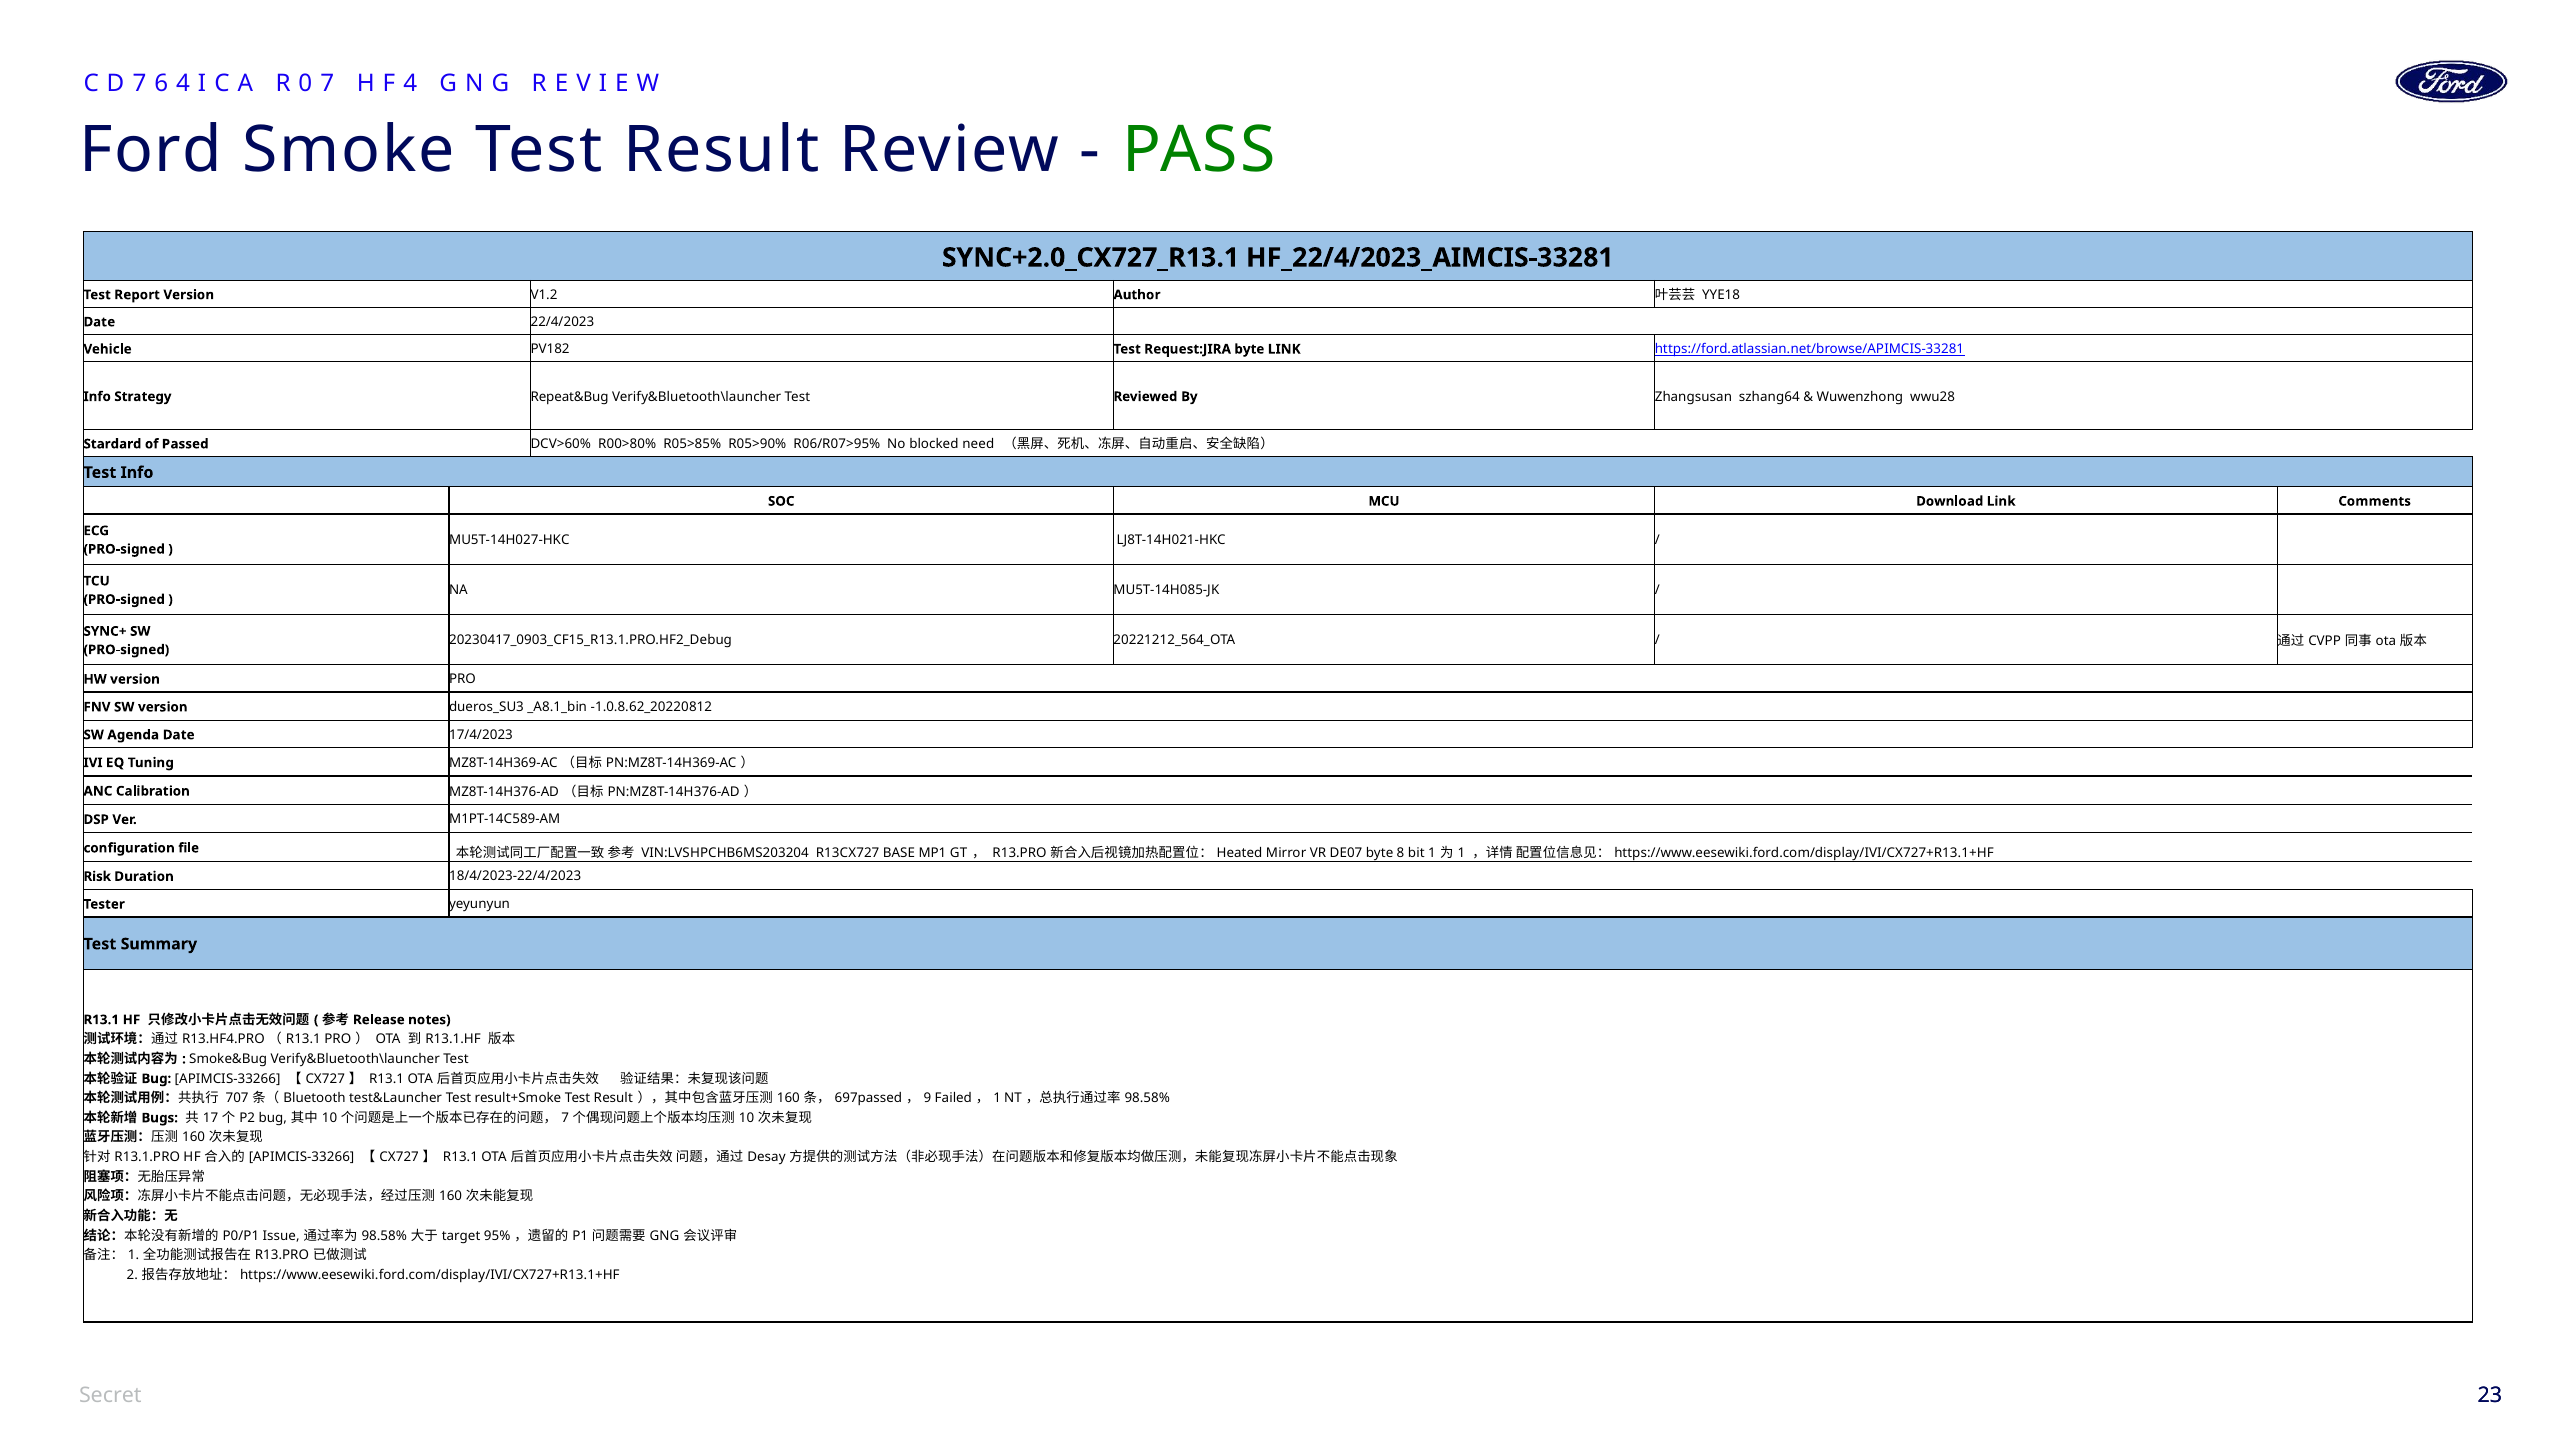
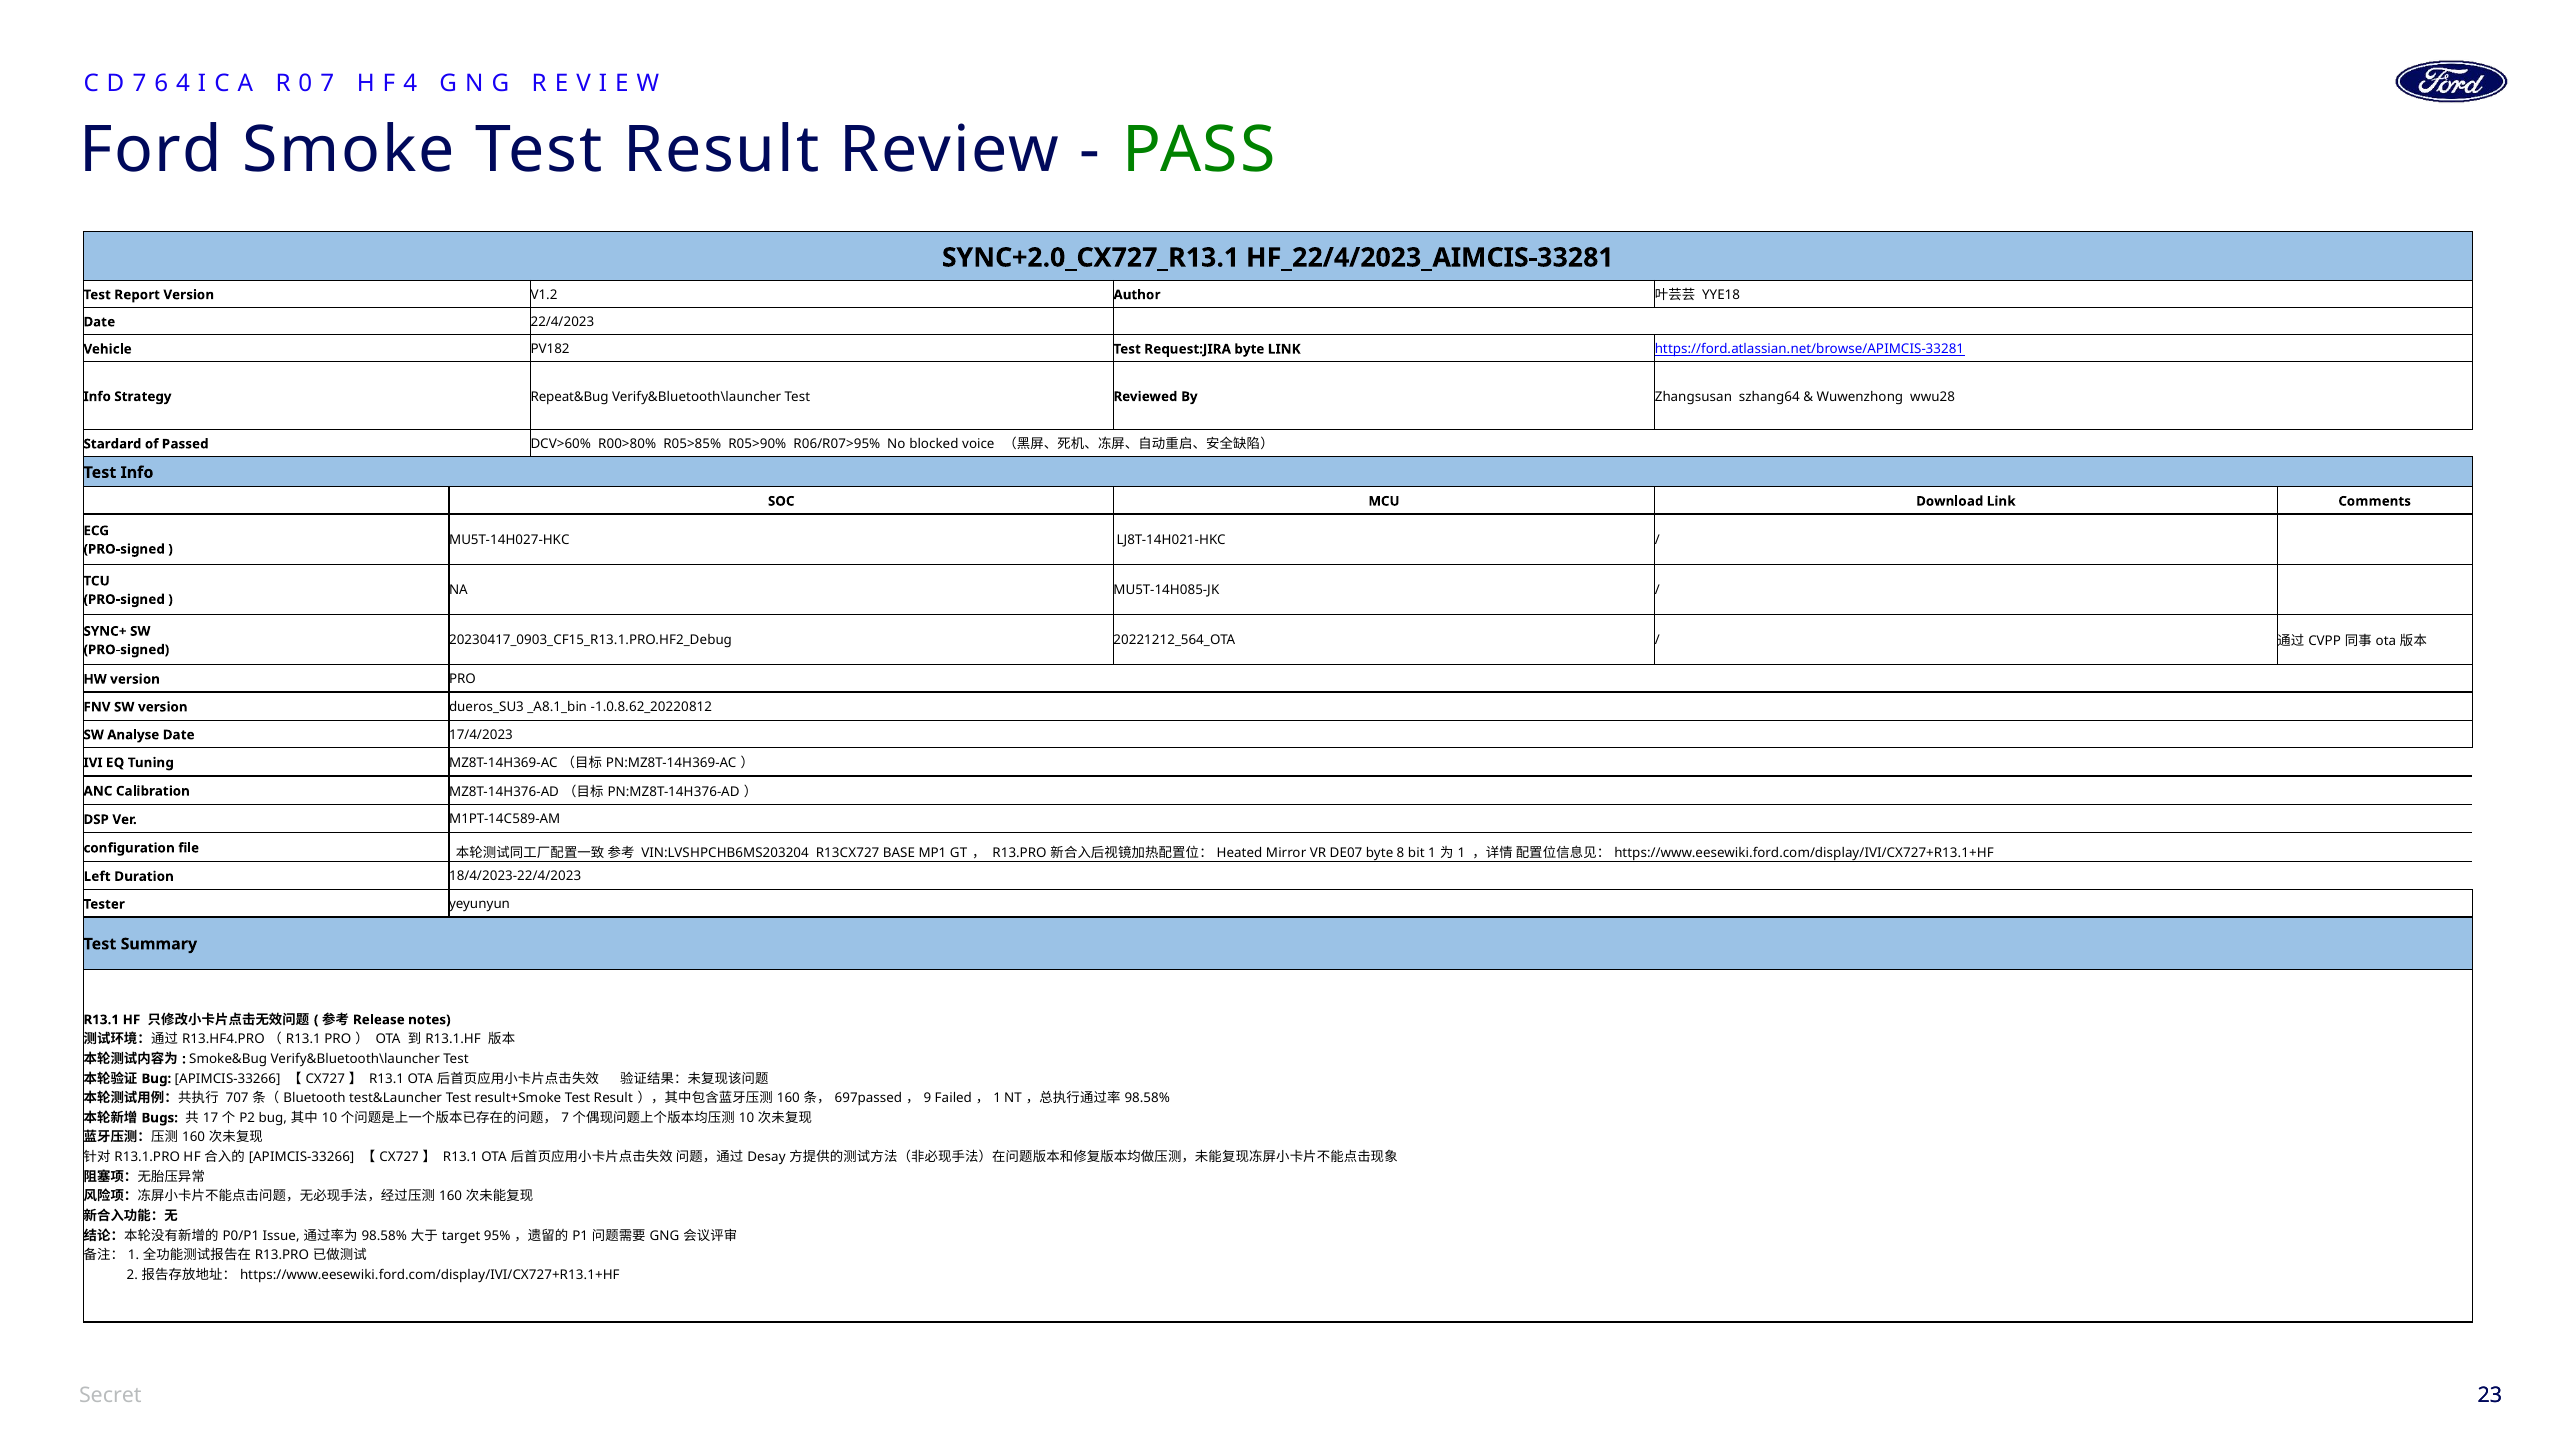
need: need -> voice
Agenda: Agenda -> Analyse
Risk: Risk -> Left
